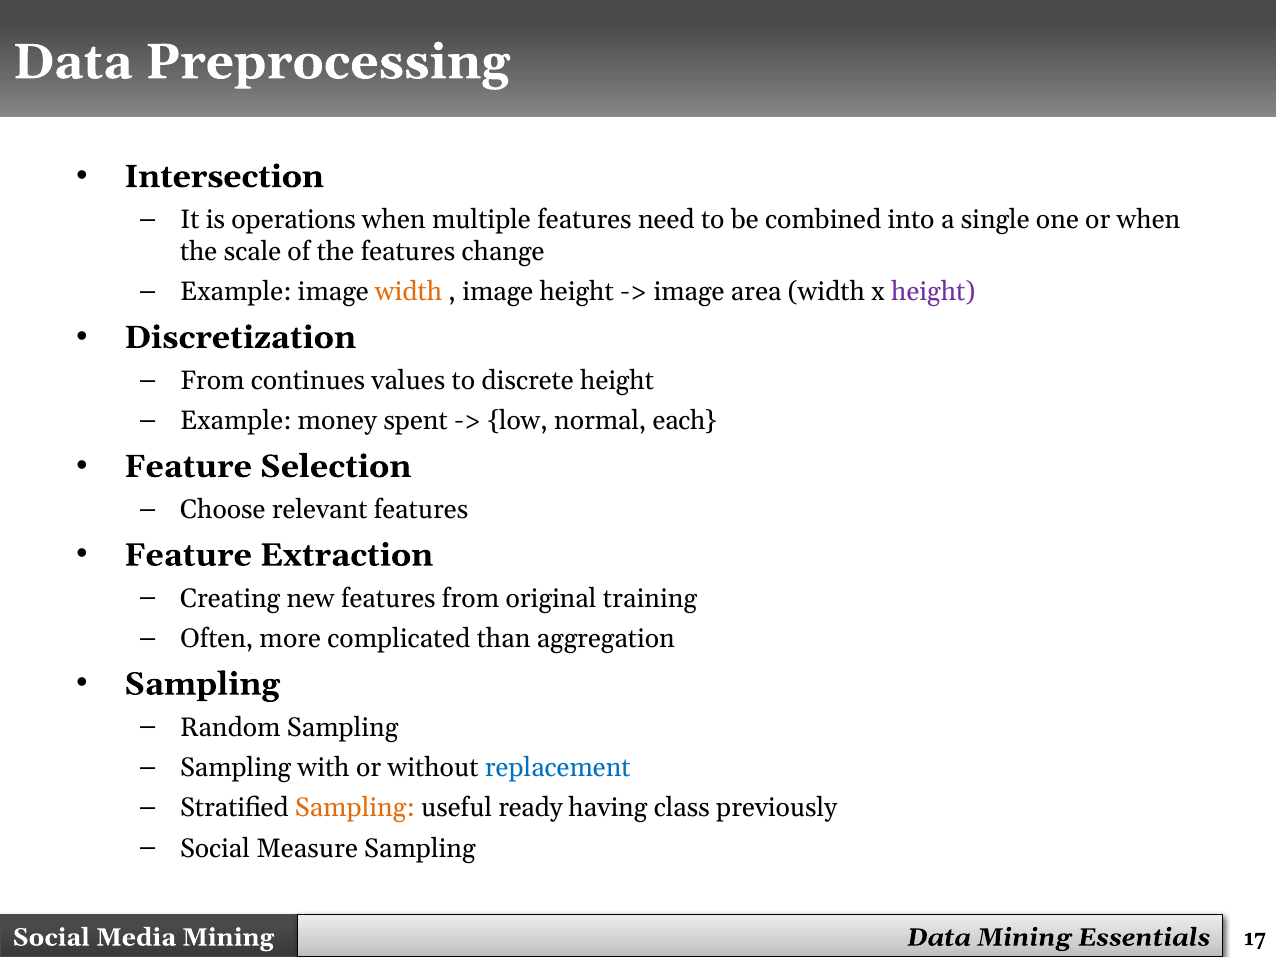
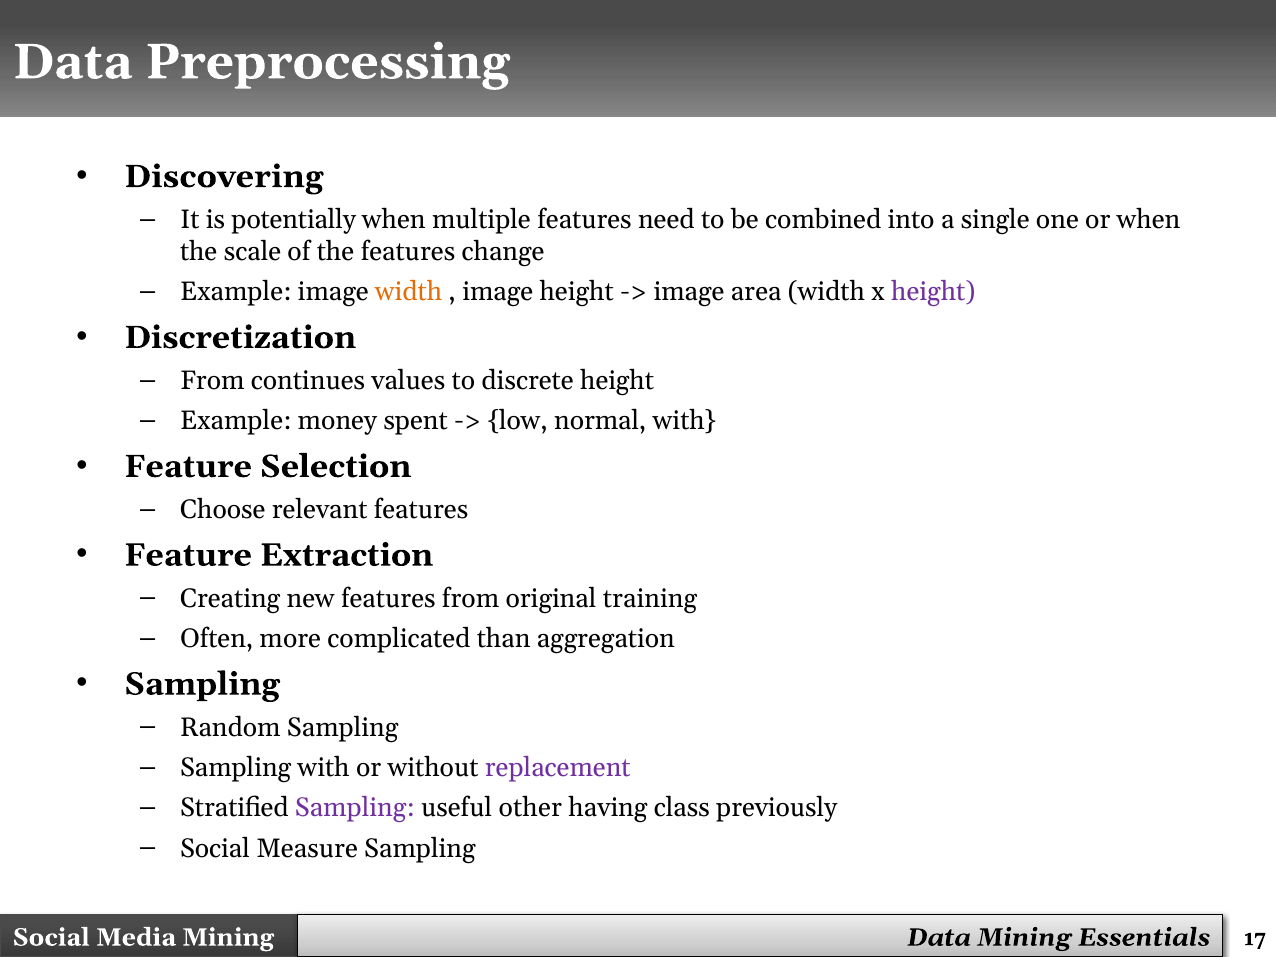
Intersection: Intersection -> Discovering
operations: operations -> potentially
normal each: each -> with
replacement colour: blue -> purple
Sampling at (355, 808) colour: orange -> purple
ready: ready -> other
